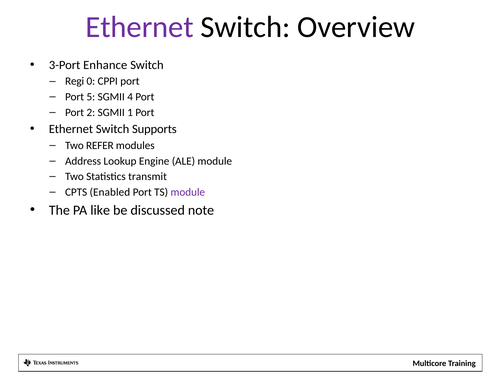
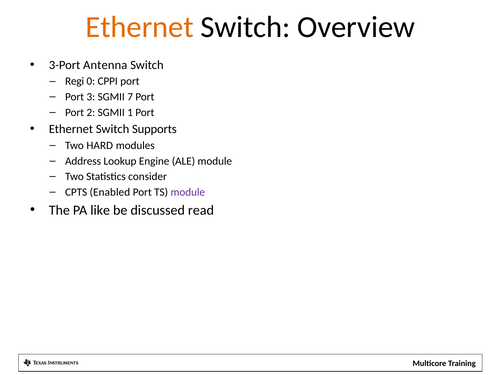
Ethernet at (140, 27) colour: purple -> orange
Enhance: Enhance -> Antenna
5: 5 -> 3
4: 4 -> 7
REFER: REFER -> HARD
transmit: transmit -> consider
note: note -> read
